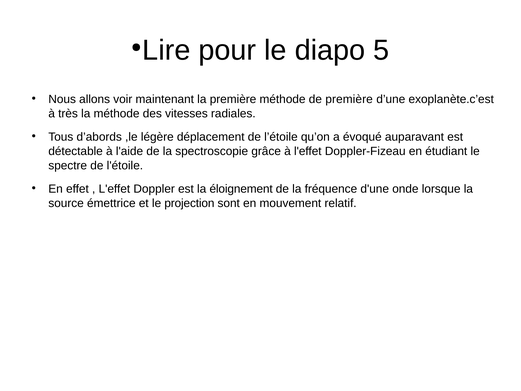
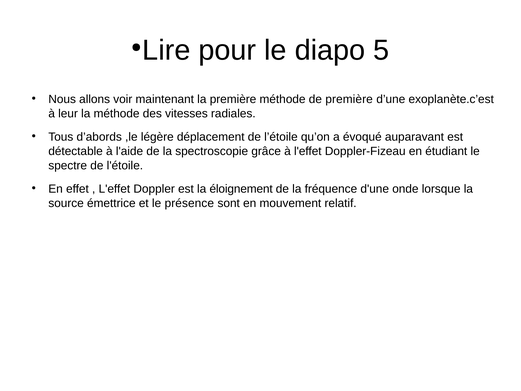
très: très -> leur
projection: projection -> présence
